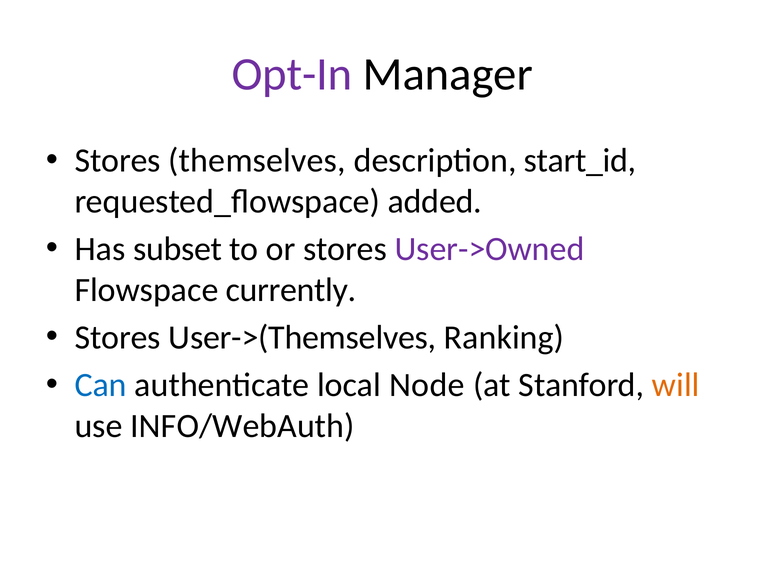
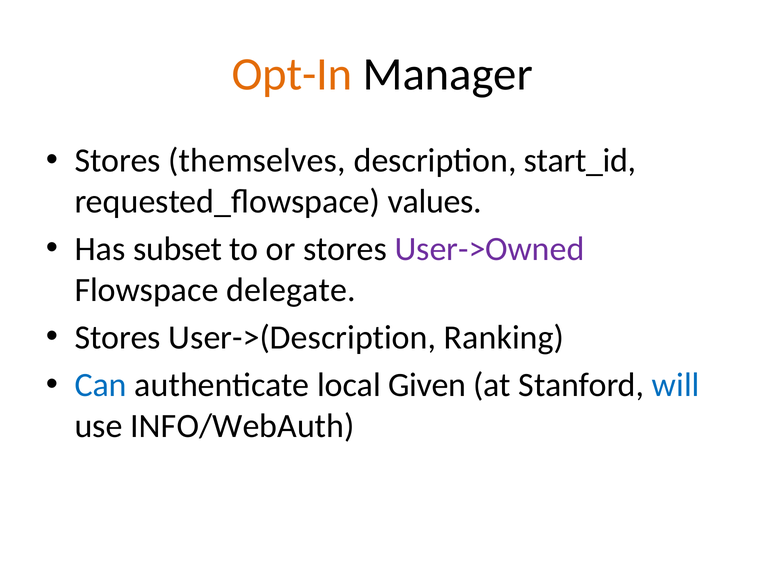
Opt-In colour: purple -> orange
added: added -> values
currently: currently -> delegate
User->(Themselves: User->(Themselves -> User->(Description
Node: Node -> Given
will colour: orange -> blue
